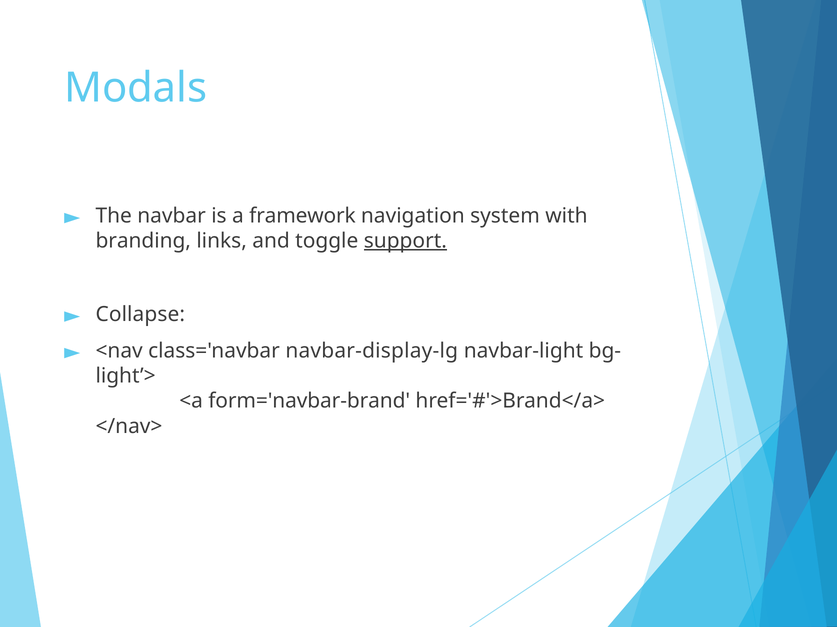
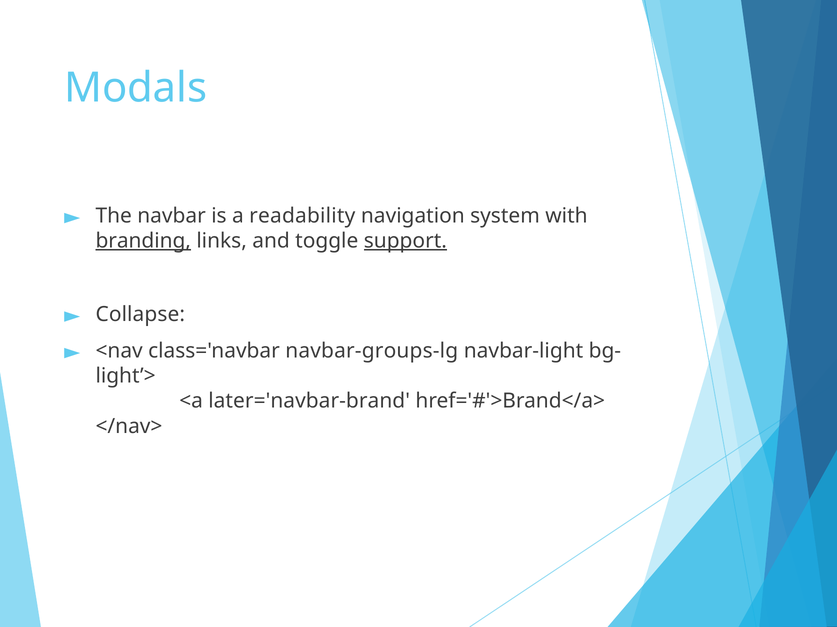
framework: framework -> readability
branding underline: none -> present
navbar-display-lg: navbar-display-lg -> navbar-groups-lg
form='navbar-brand: form='navbar-brand -> later='navbar-brand
